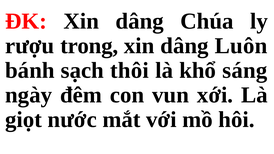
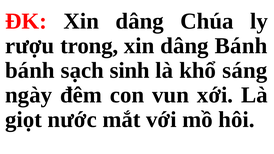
dâng Luôn: Luôn -> Bánh
thôi: thôi -> sinh
